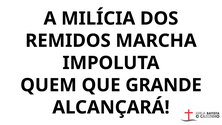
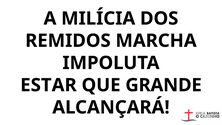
QUEM: QUEM -> ESTAR
